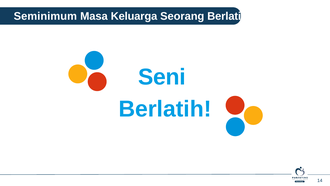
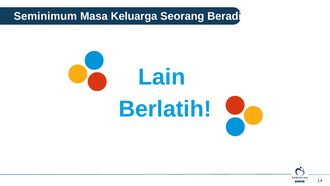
Seorang Berlatih: Berlatih -> Beradik
Seni: Seni -> Lain
